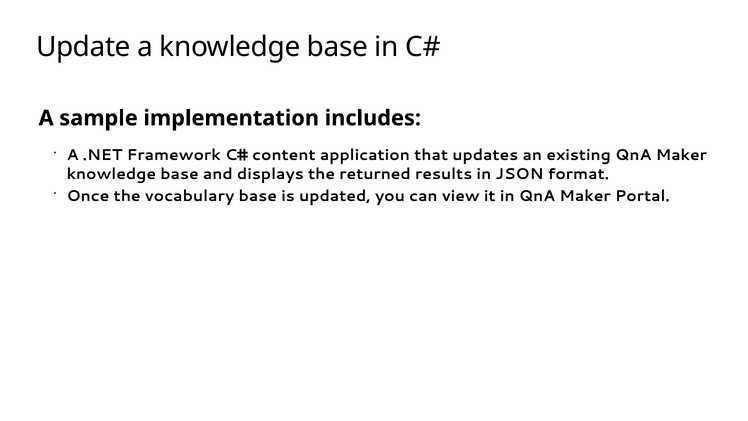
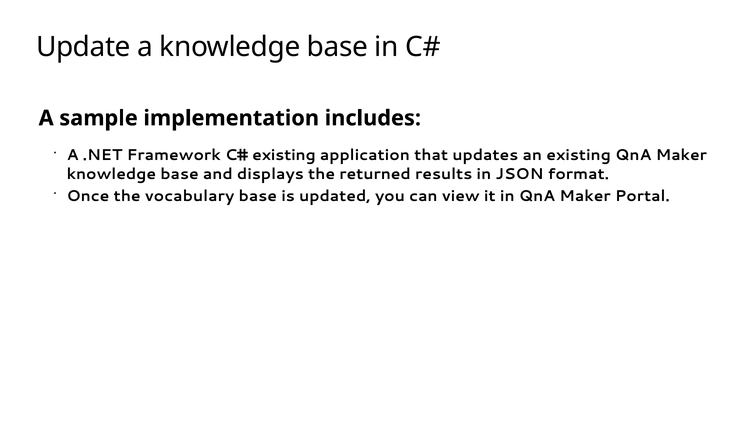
content at (284, 155): content -> existing
